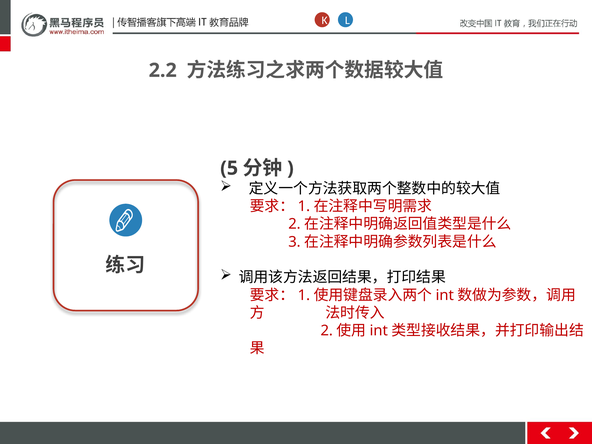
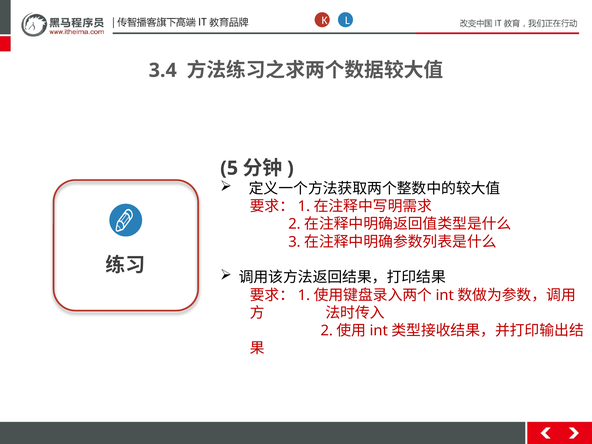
2.2: 2.2 -> 3.4
